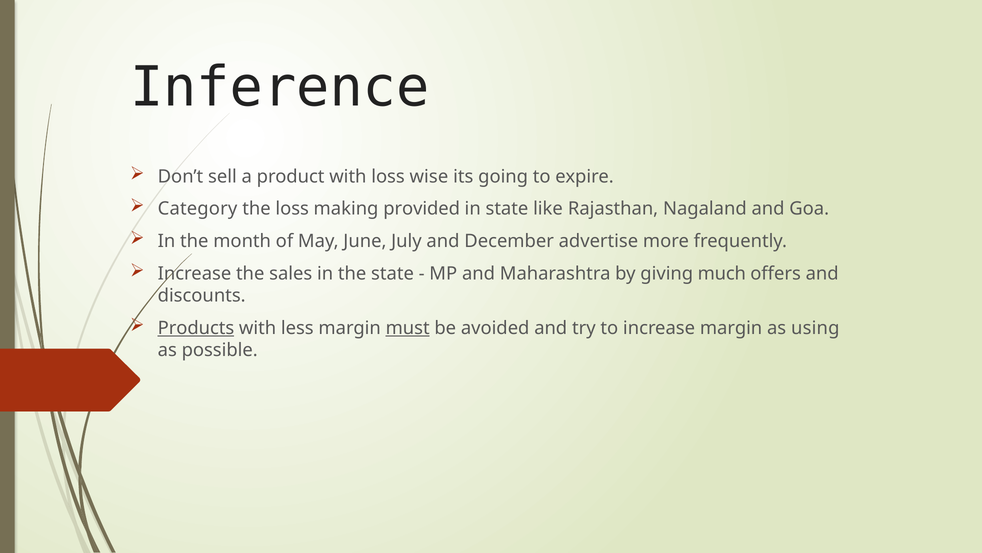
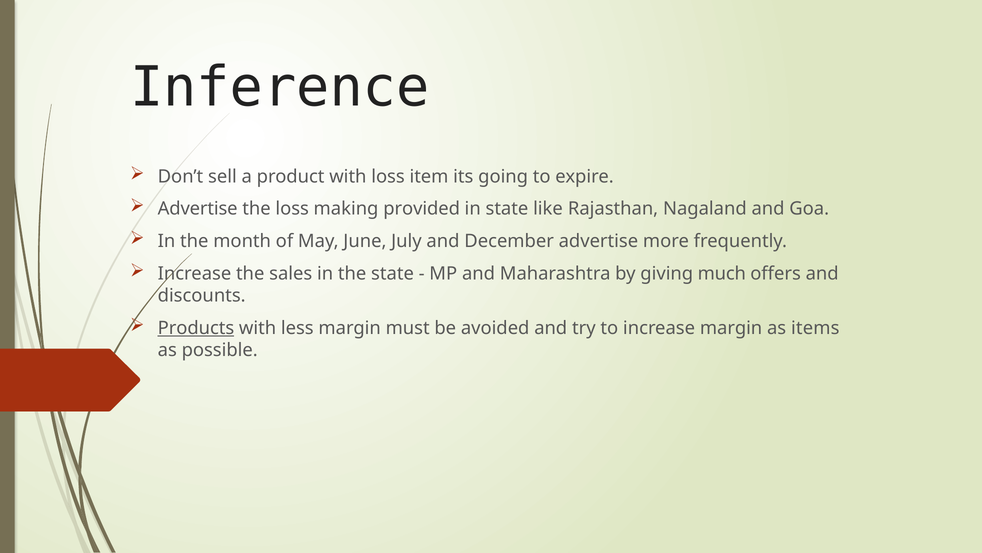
wise: wise -> item
Category at (198, 209): Category -> Advertise
must underline: present -> none
using: using -> items
